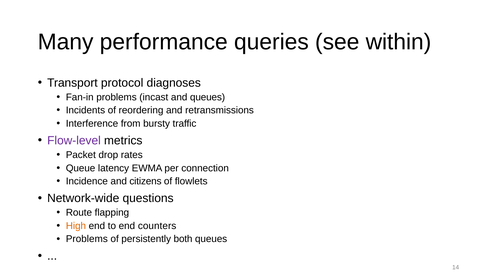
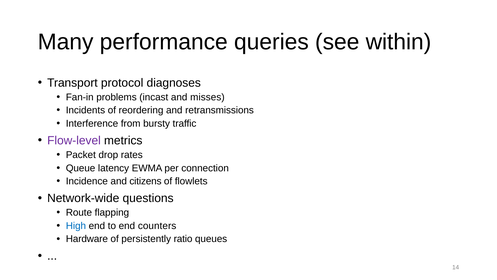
and queues: queues -> misses
High colour: orange -> blue
Problems at (87, 239): Problems -> Hardware
both: both -> ratio
